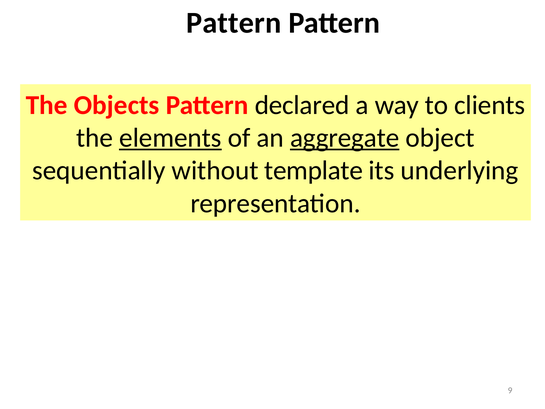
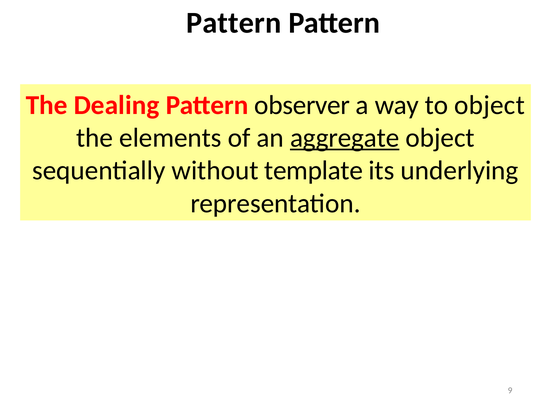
Objects: Objects -> Dealing
declared: declared -> observer
to clients: clients -> object
elements underline: present -> none
